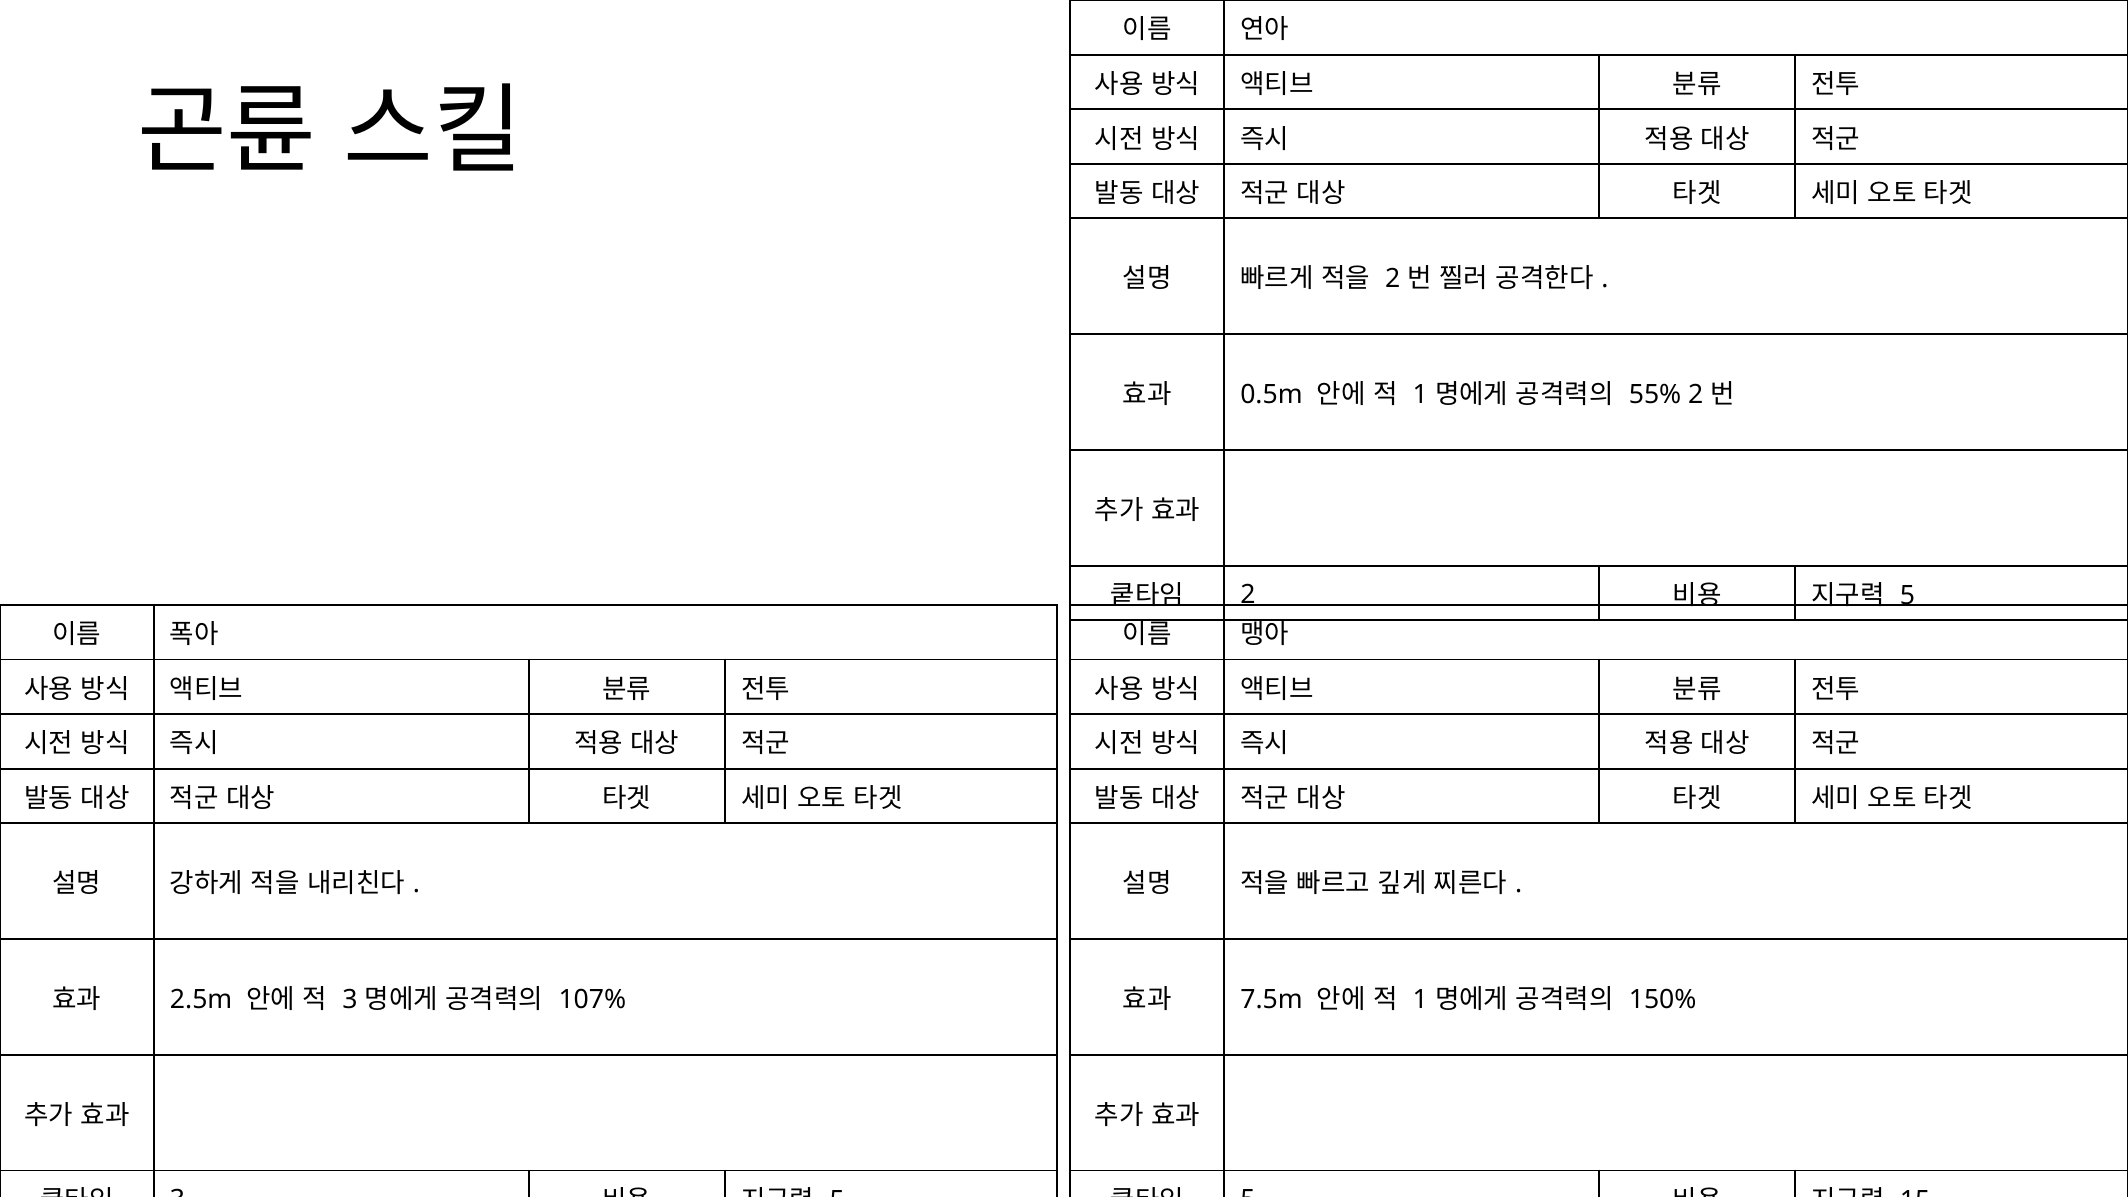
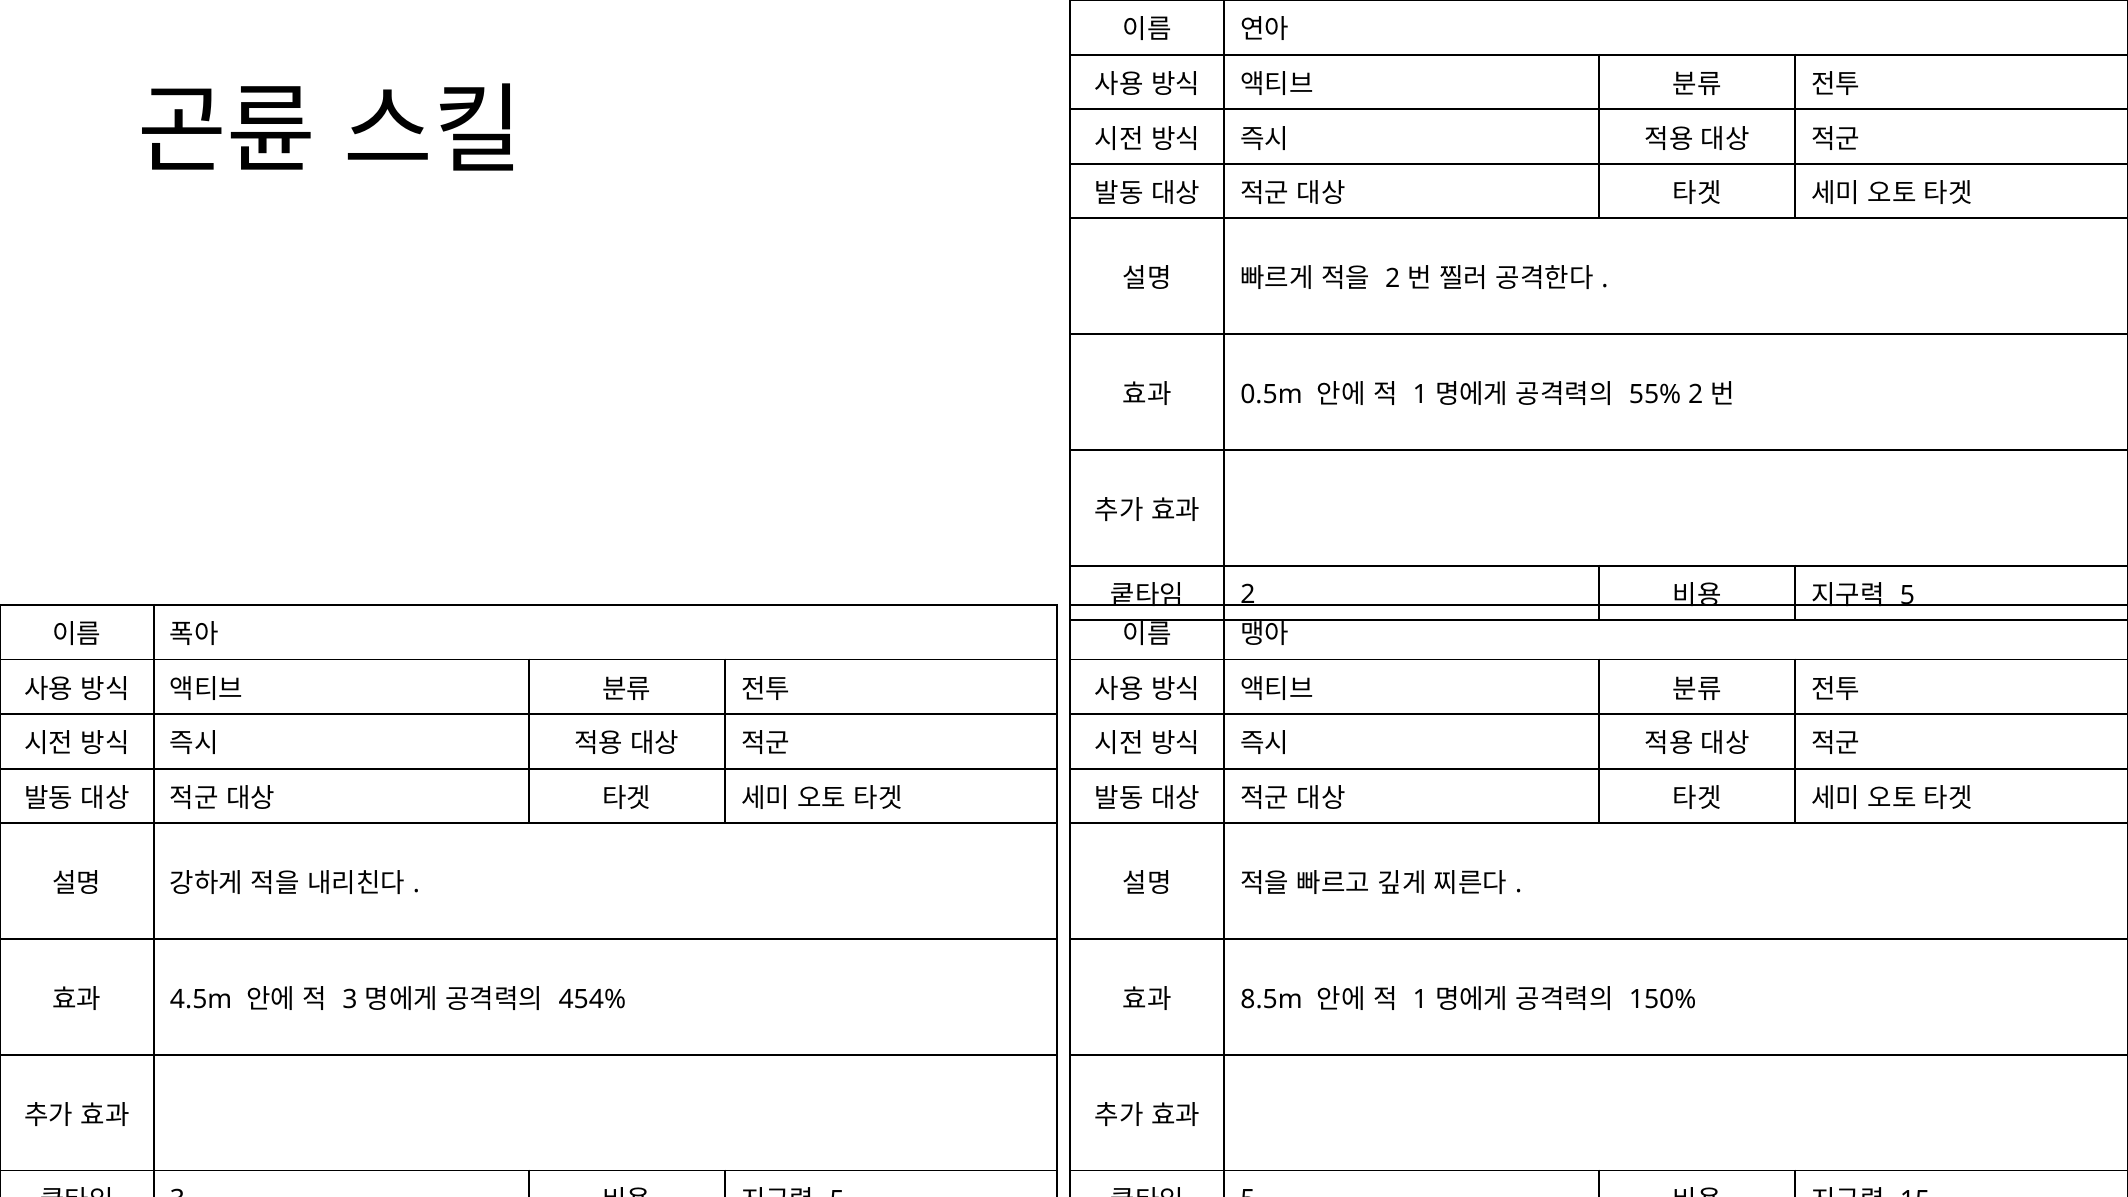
2.5m: 2.5m -> 4.5m
107%: 107% -> 454%
7.5m: 7.5m -> 8.5m
